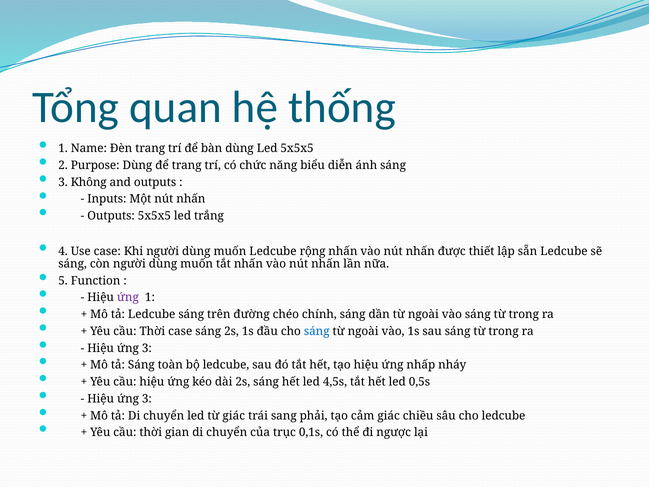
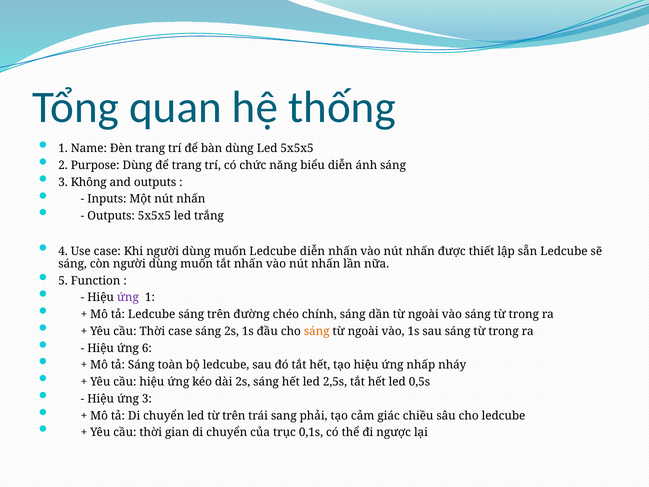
Ledcube rộng: rộng -> diễn
sáng at (317, 331) colour: blue -> orange
3 at (147, 348): 3 -> 6
4,5s: 4,5s -> 2,5s
từ giác: giác -> trên
